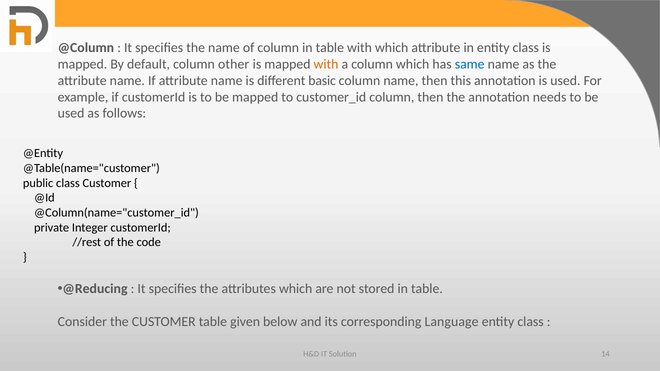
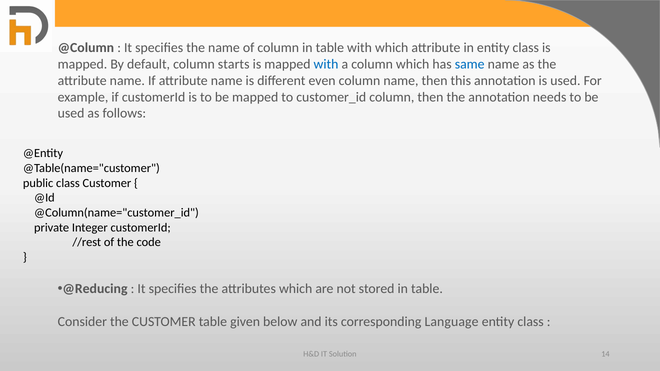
other: other -> starts
with at (326, 64) colour: orange -> blue
basic: basic -> even
